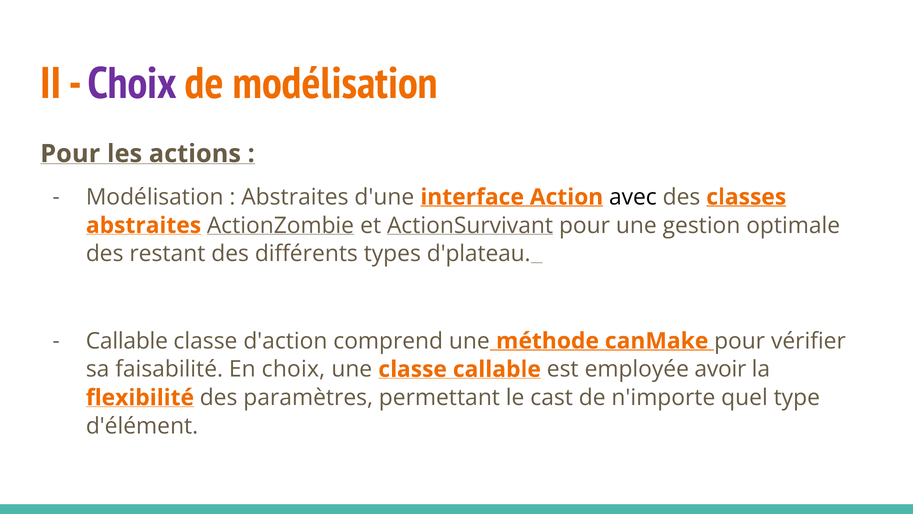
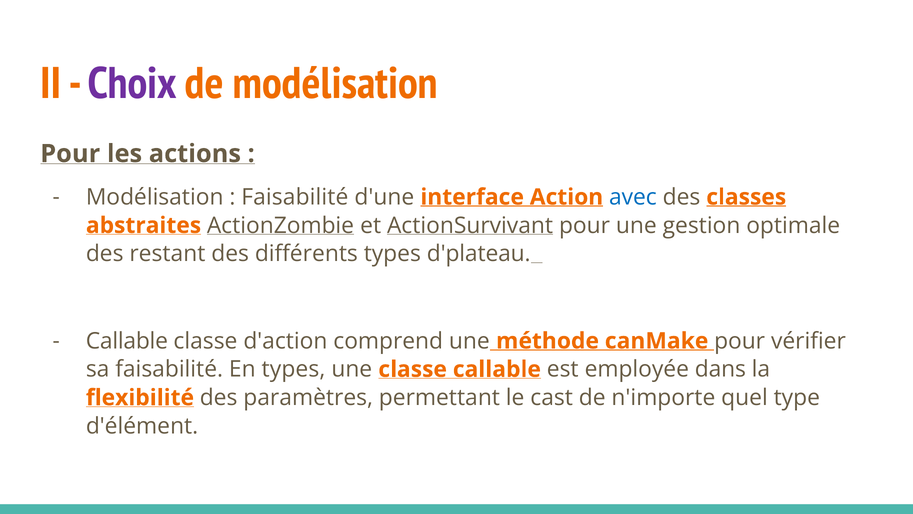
Abstraites at (295, 197): Abstraites -> Faisabilité
avec colour: black -> blue
En choix: choix -> types
avoir: avoir -> dans
